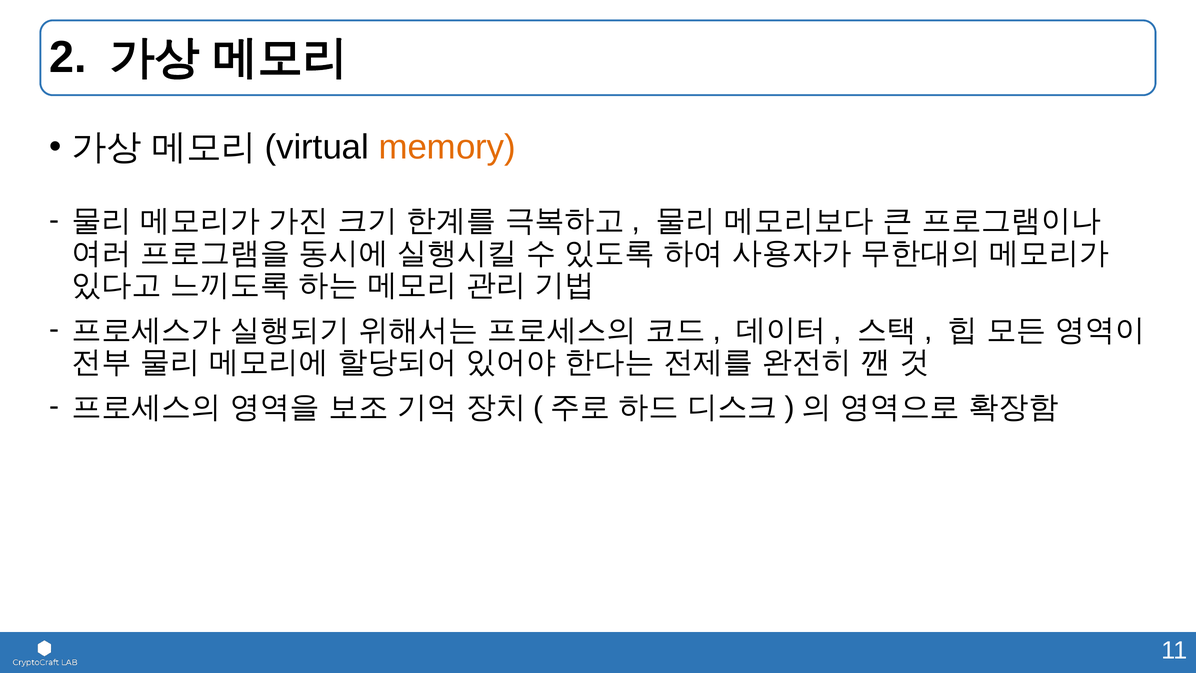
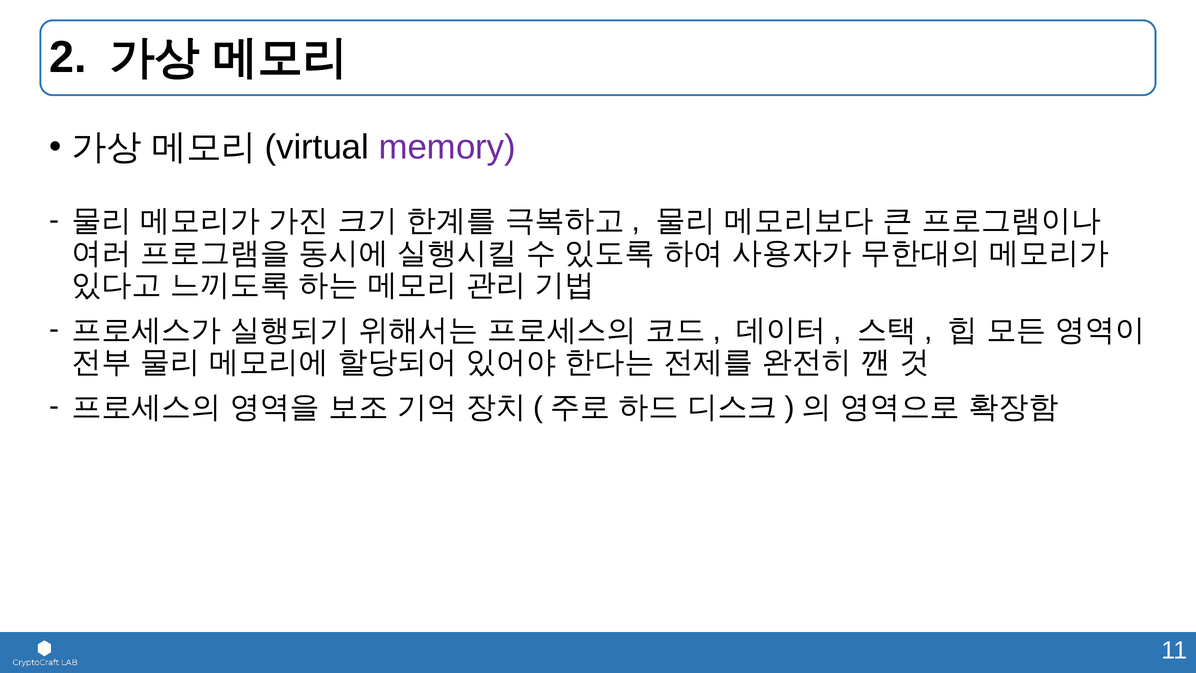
memory colour: orange -> purple
